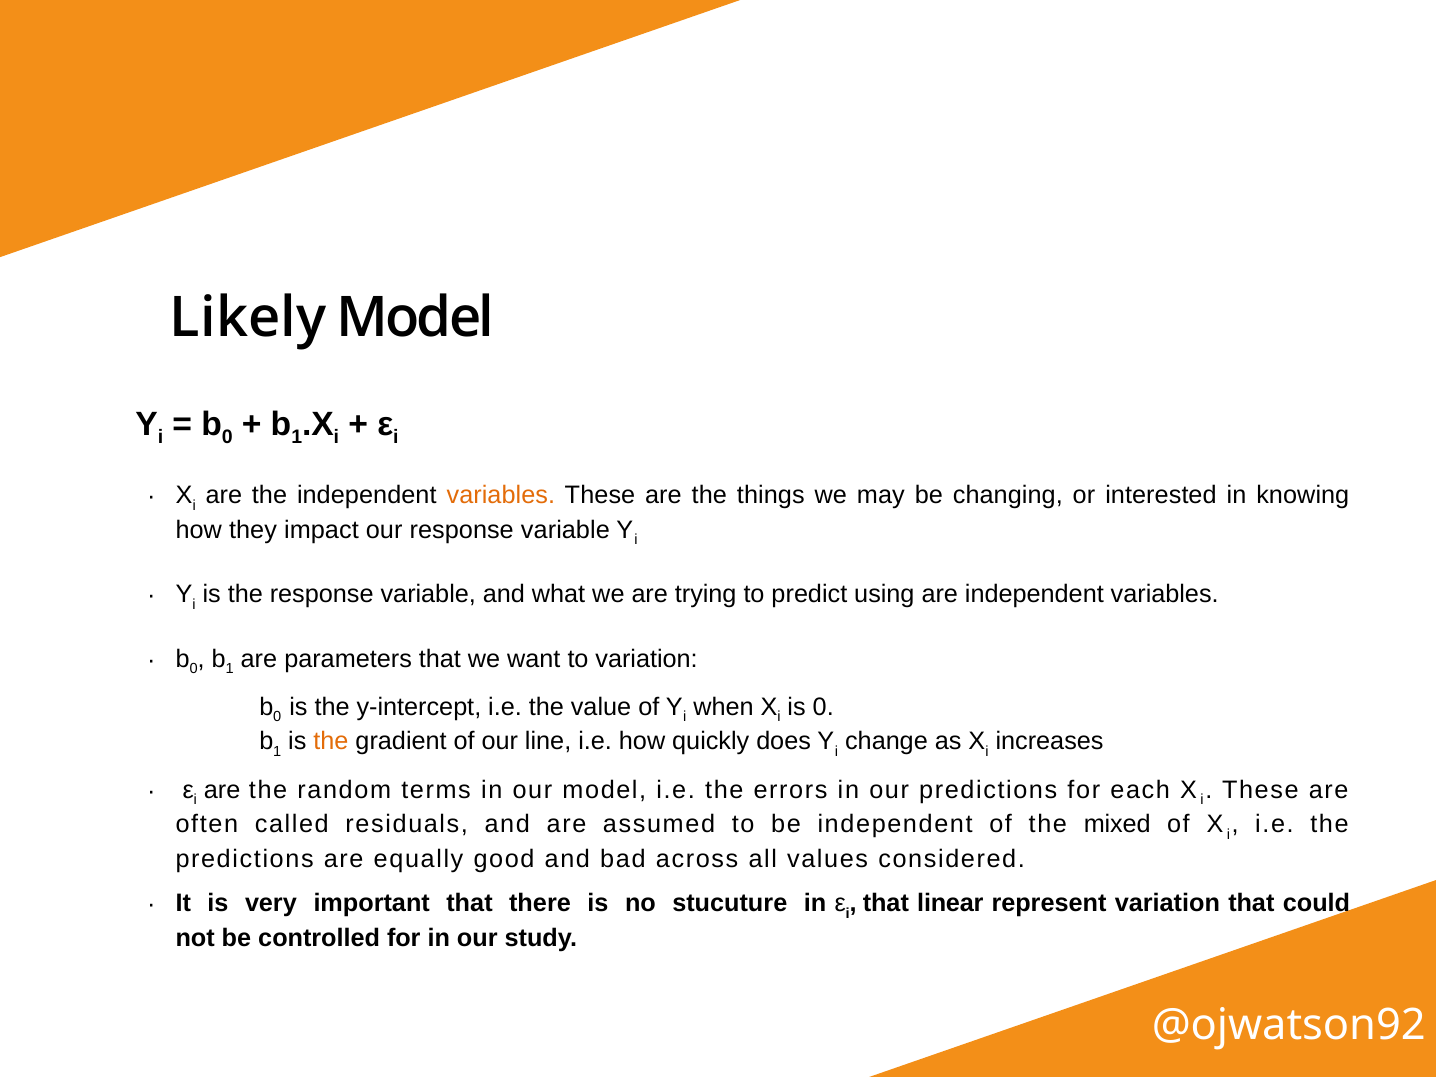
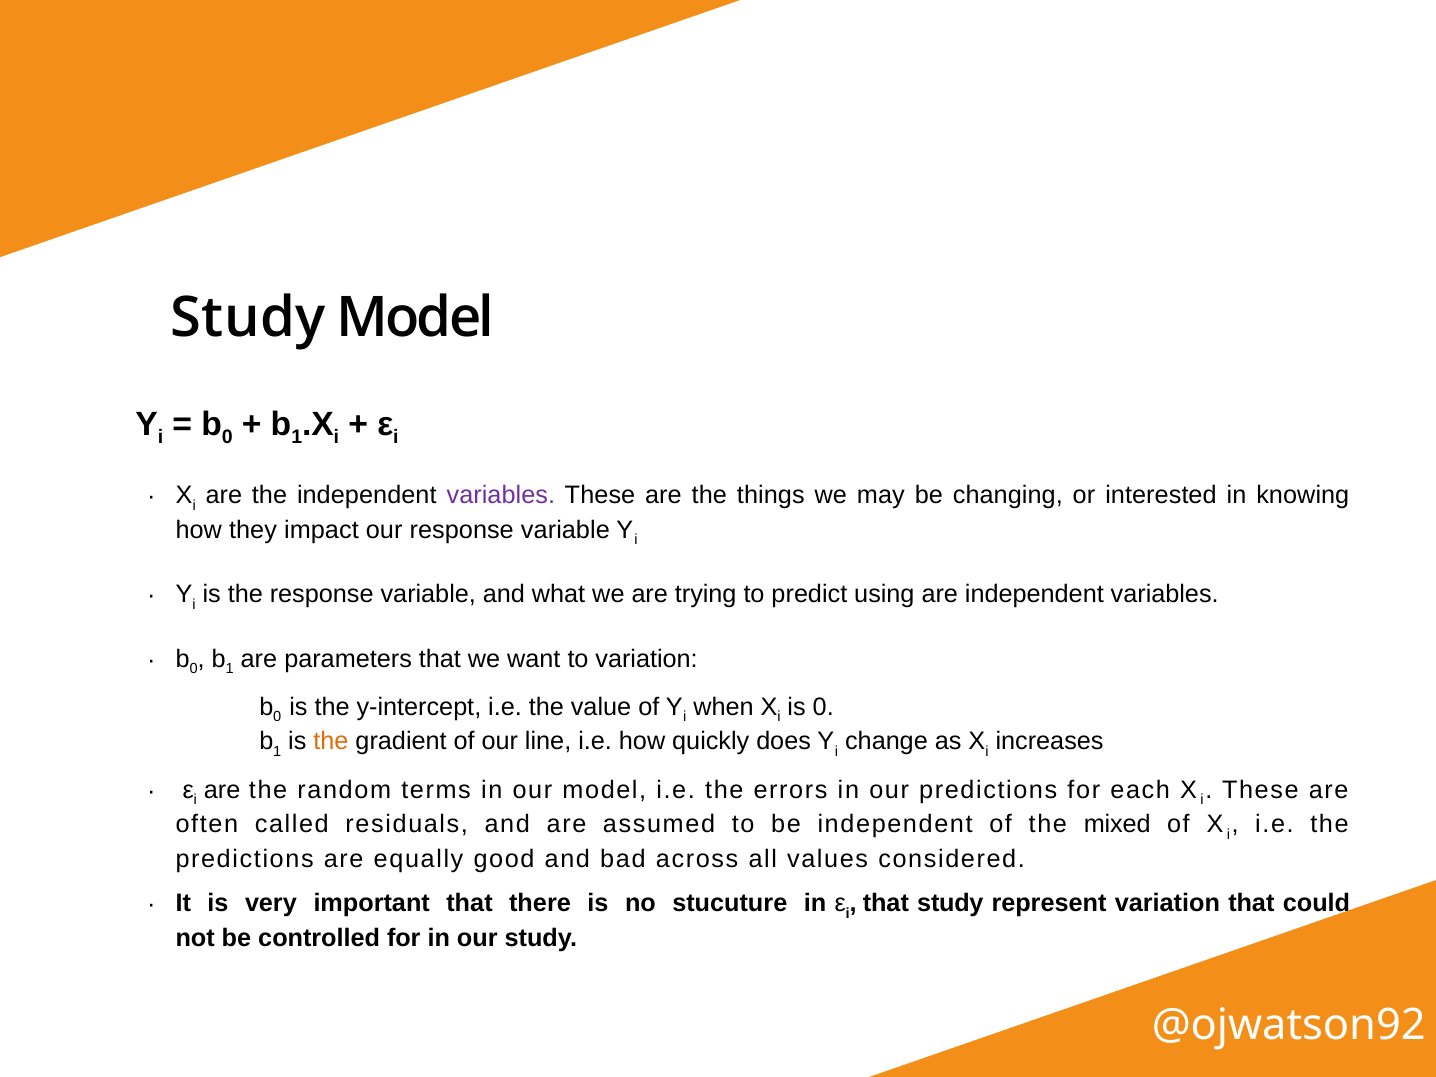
Likely at (248, 318): Likely -> Study
variables at (501, 495) colour: orange -> purple
that linear: linear -> study
